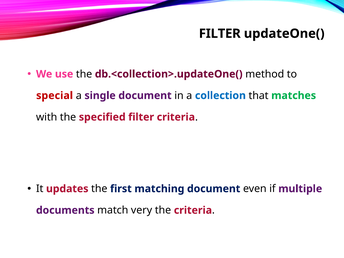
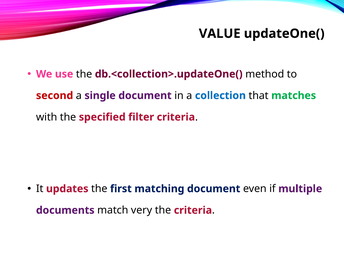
FILTER at (220, 34): FILTER -> VALUE
special: special -> second
